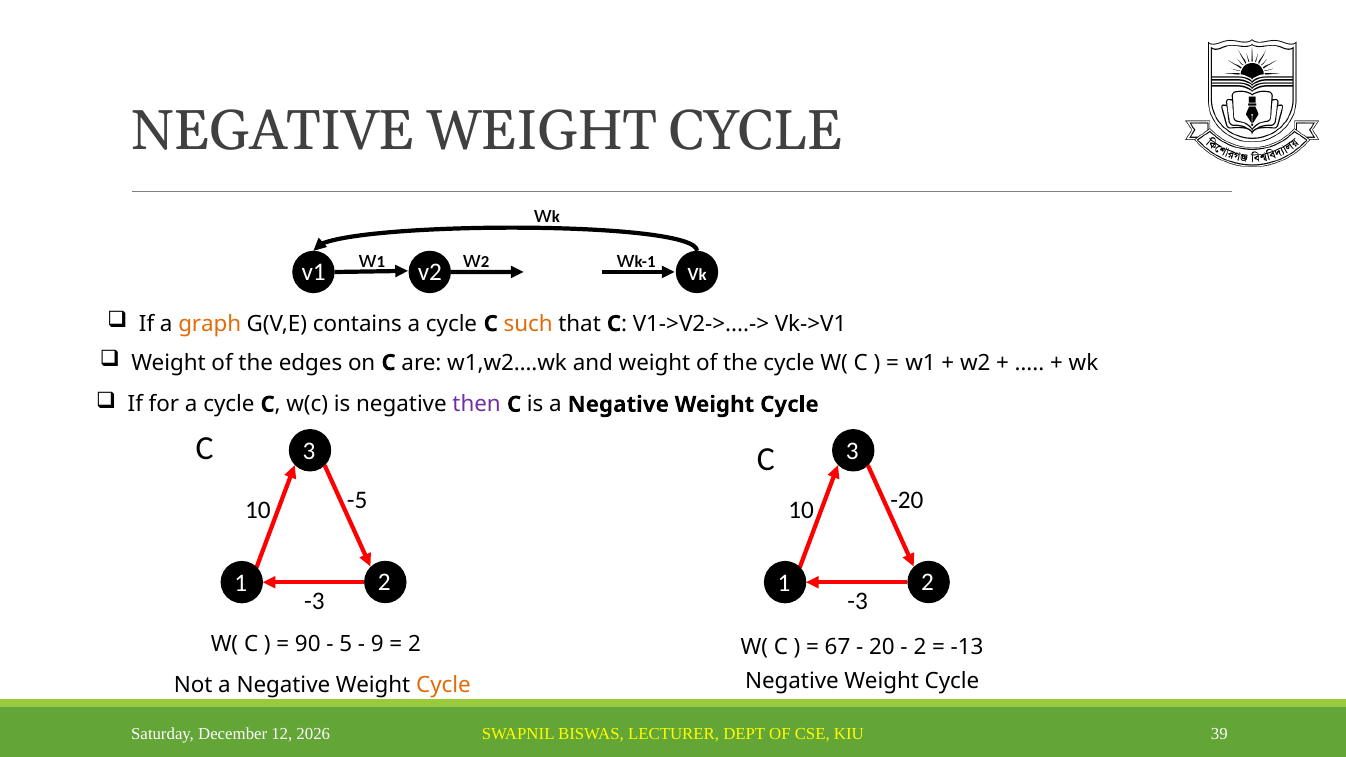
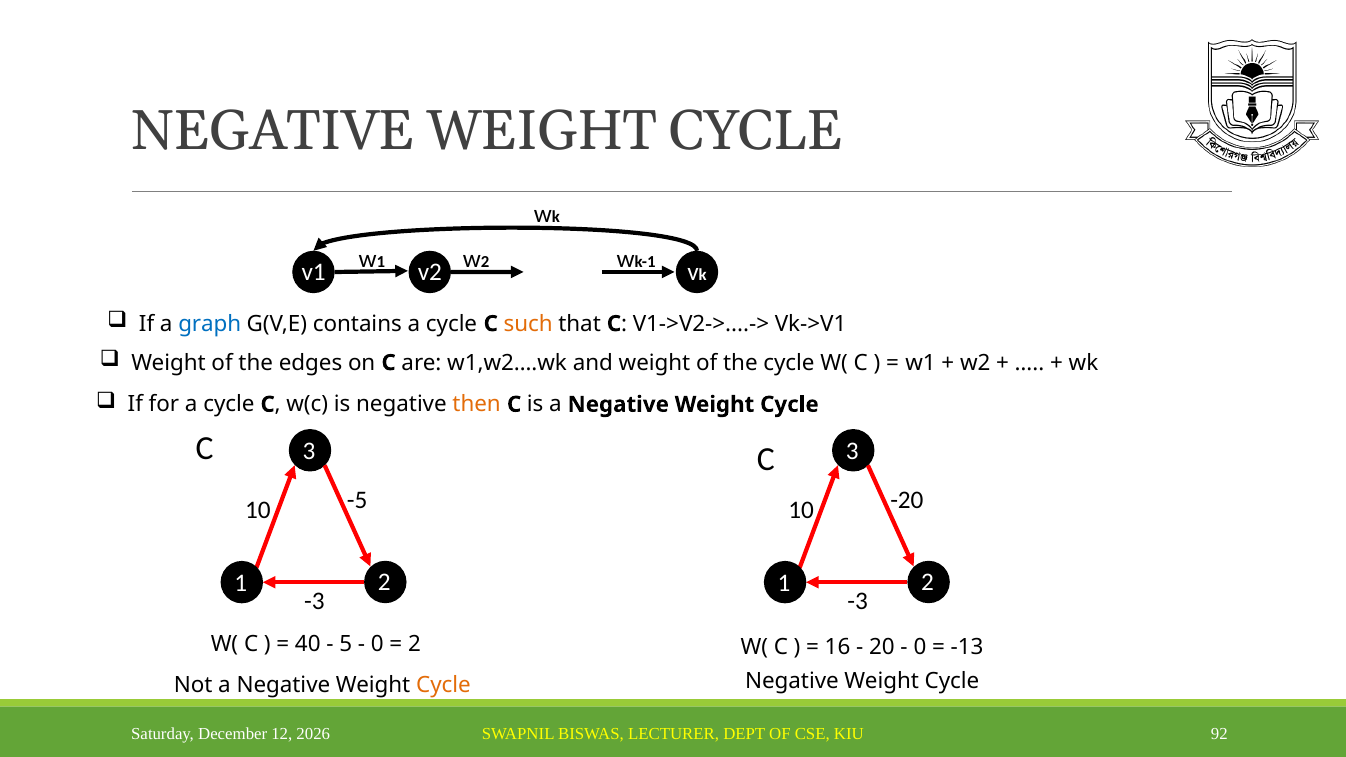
graph colour: orange -> blue
then colour: purple -> orange
90: 90 -> 40
9 at (377, 644): 9 -> 0
67: 67 -> 16
2 at (920, 648): 2 -> 0
39: 39 -> 92
